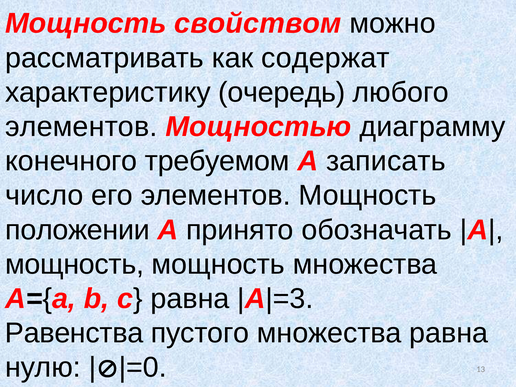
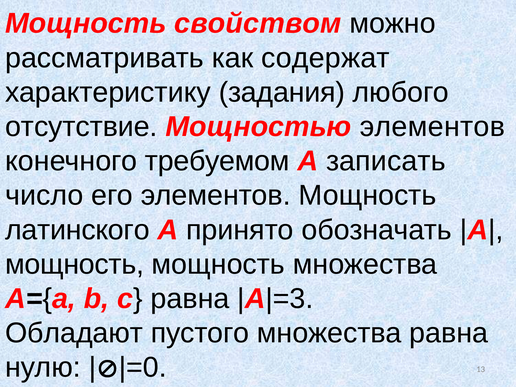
очередь: очередь -> задания
элементов at (81, 127): элементов -> отсутствие
Мощностью диаграмму: диаграмму -> элементов
положении: положении -> латинского
Равенства: Равенства -> Обладают
